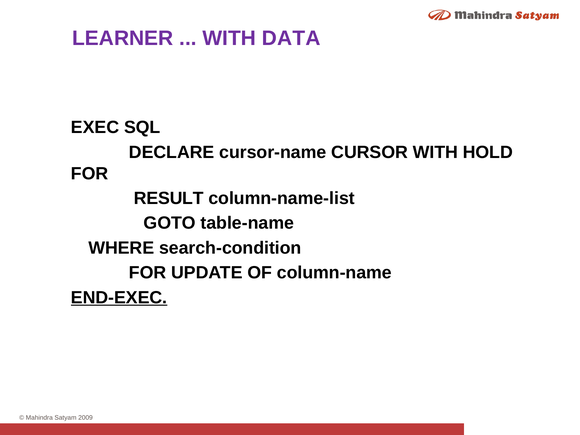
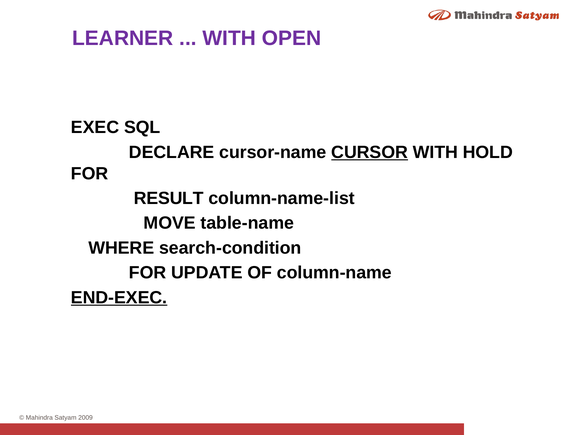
DATA: DATA -> OPEN
CURSOR underline: none -> present
GOTO: GOTO -> MOVE
